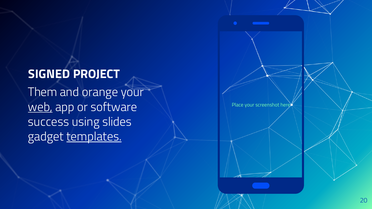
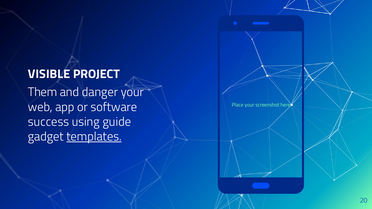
SIGNED: SIGNED -> VISIBLE
orange: orange -> danger
web underline: present -> none
slides: slides -> guide
